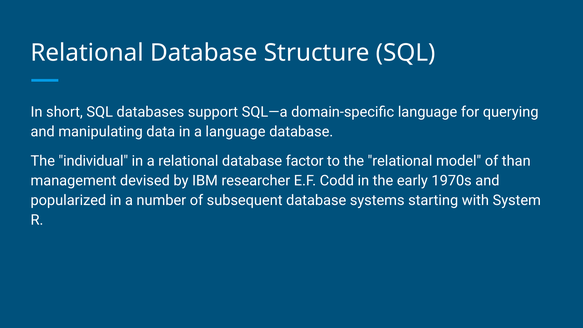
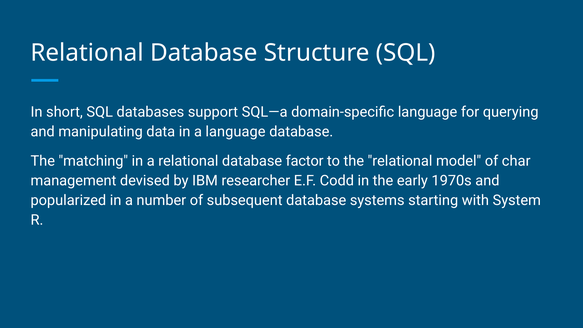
individual: individual -> matching
than: than -> char
